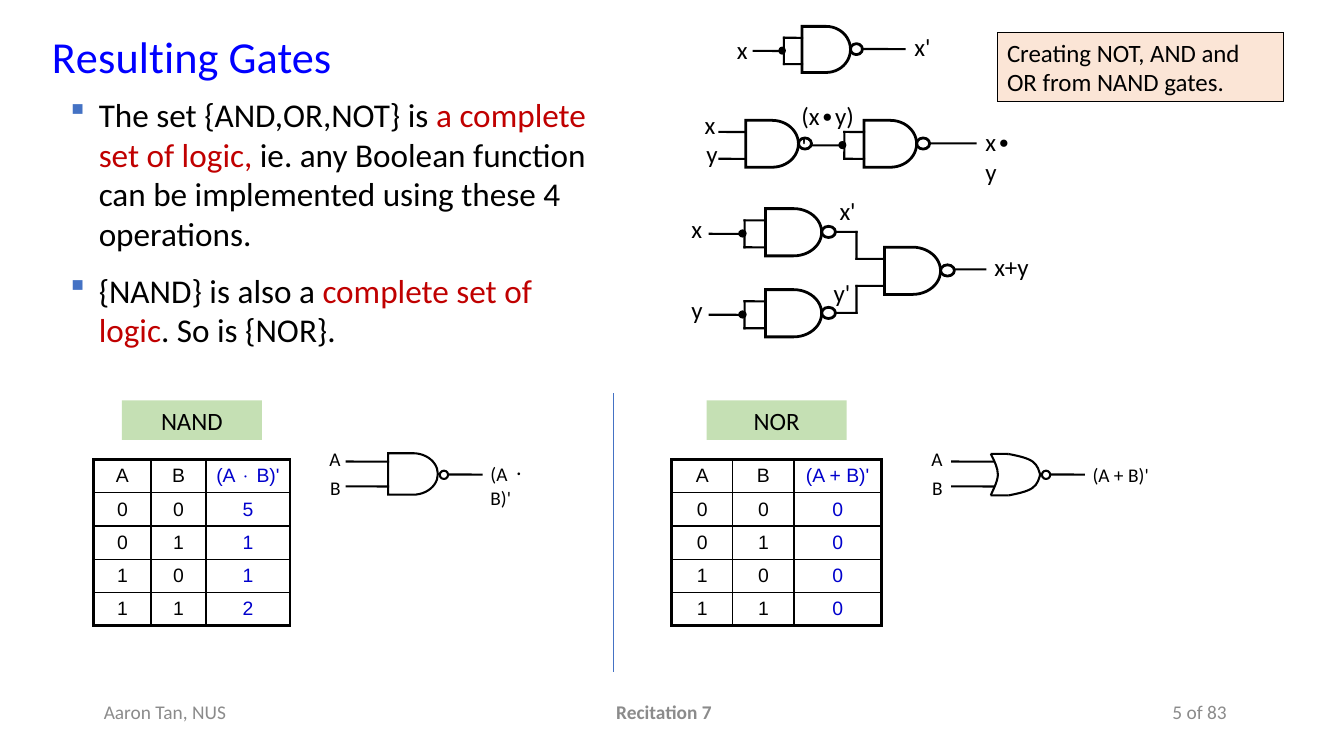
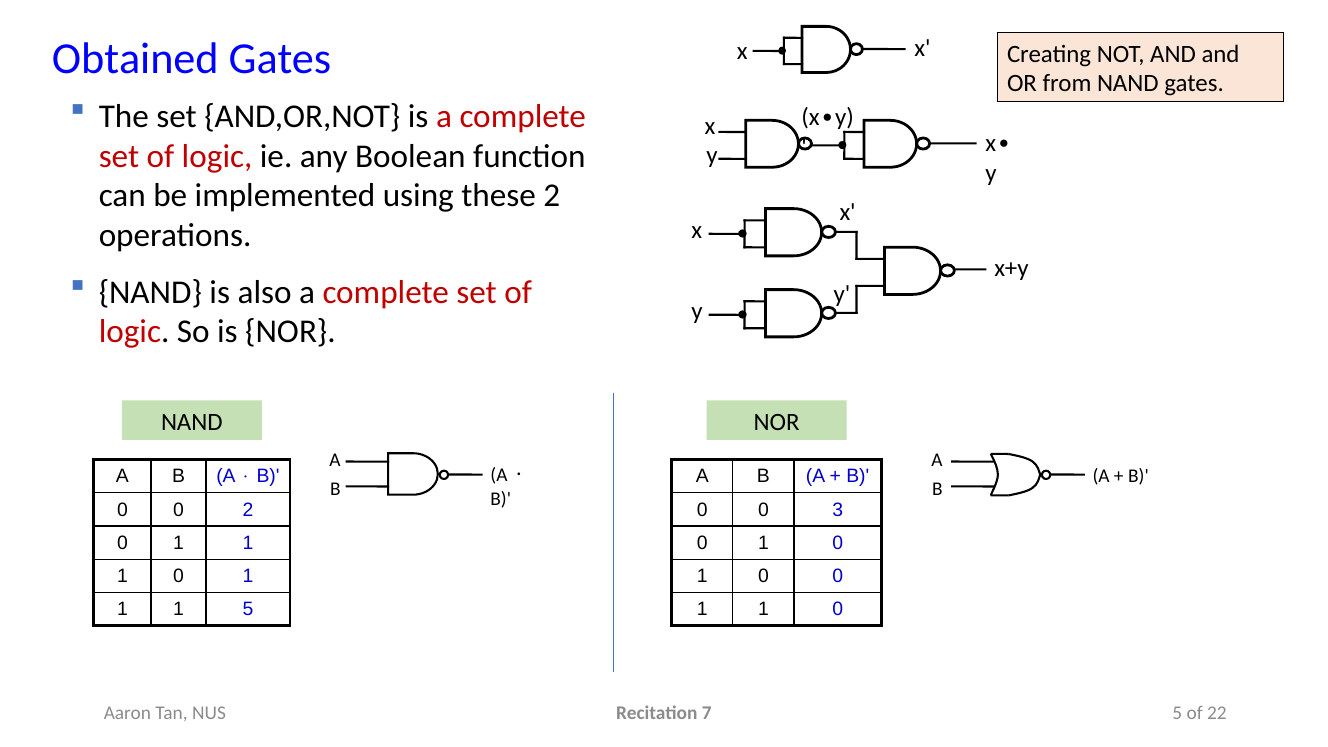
Resulting: Resulting -> Obtained
these 4: 4 -> 2
0 5: 5 -> 2
0 at (838, 510): 0 -> 3
1 2: 2 -> 5
83: 83 -> 22
